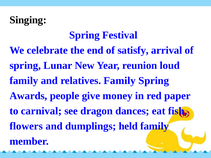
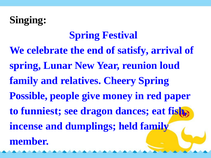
relatives Family: Family -> Cheery
Awards: Awards -> Possible
carnival: carnival -> funniest
flowers: flowers -> incense
